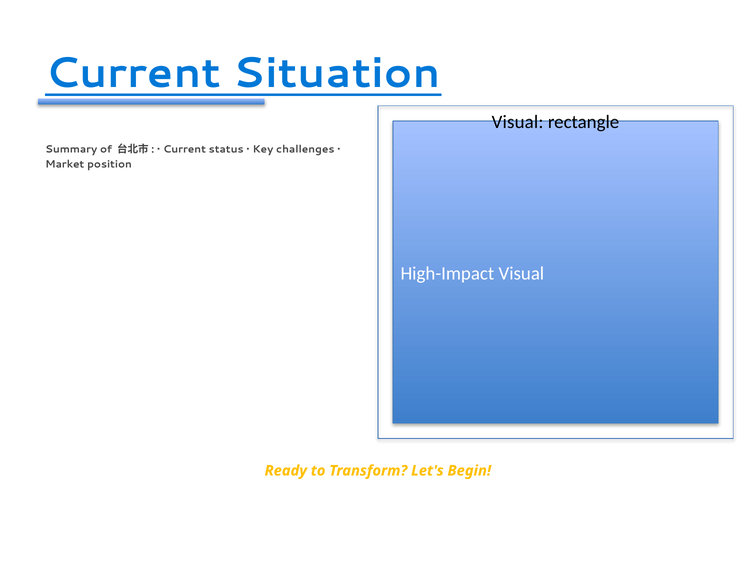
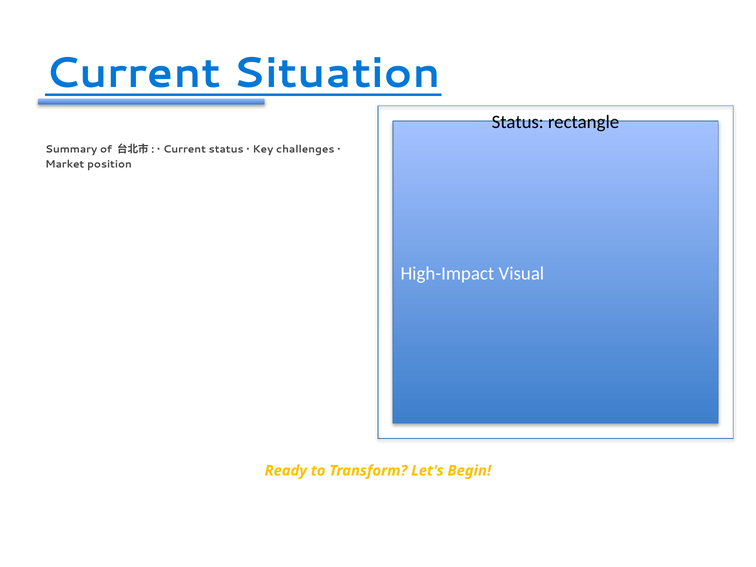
Visual at (518, 122): Visual -> Status
